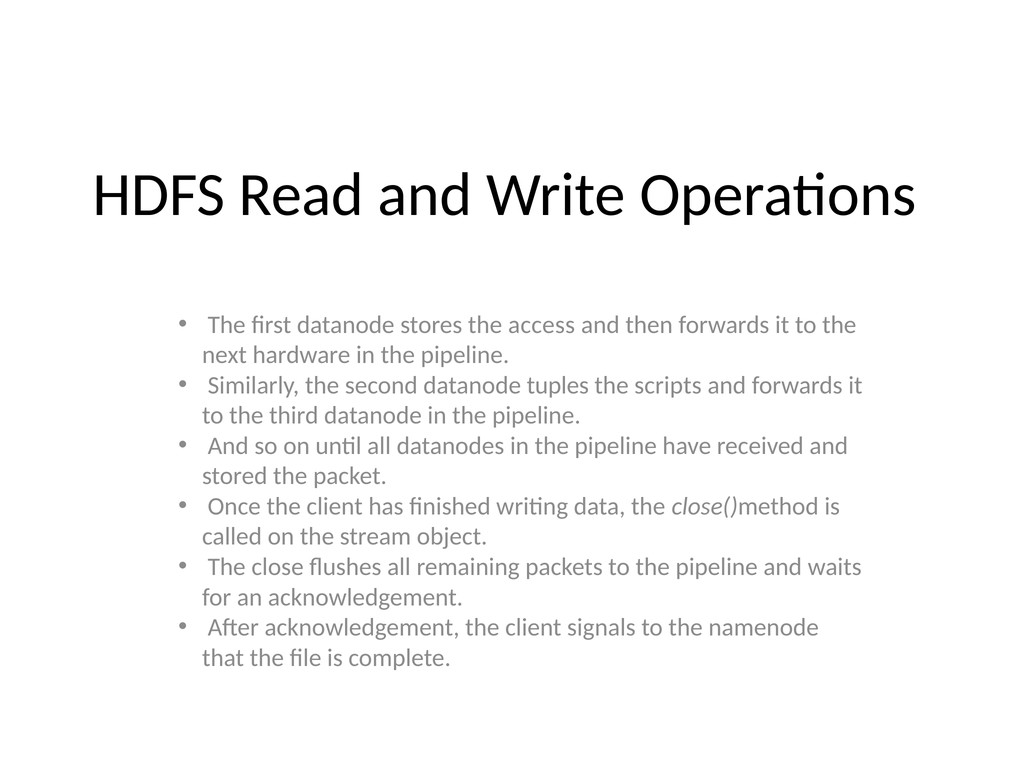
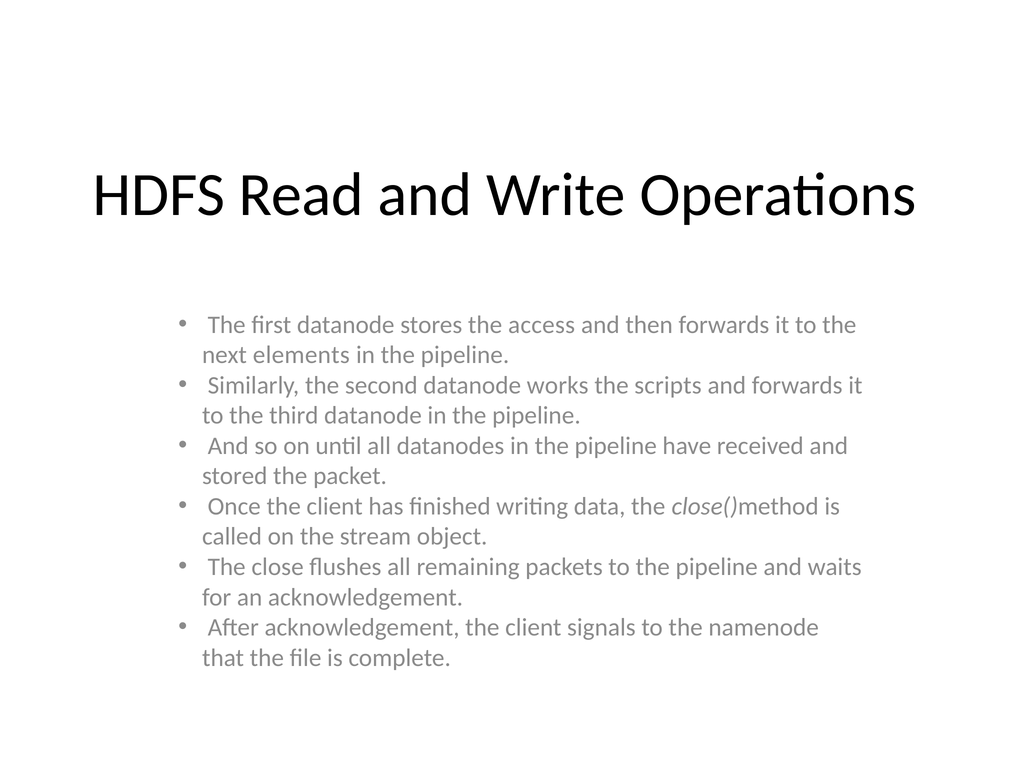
hardware: hardware -> elements
tuples: tuples -> works
